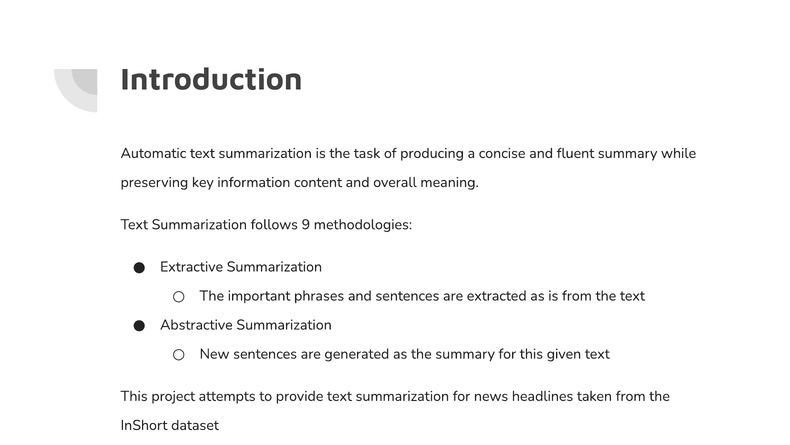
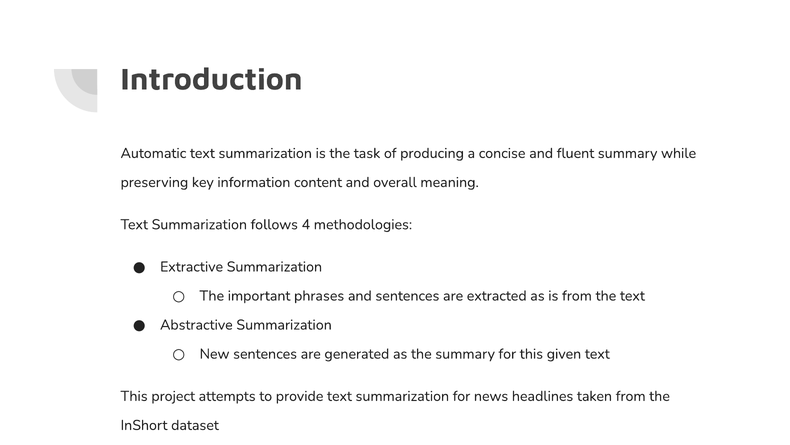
9: 9 -> 4
